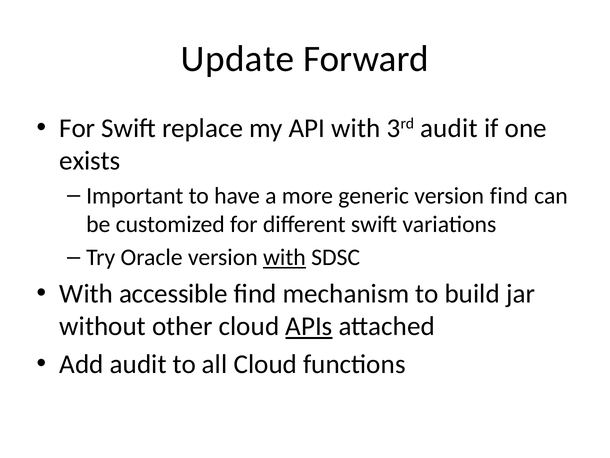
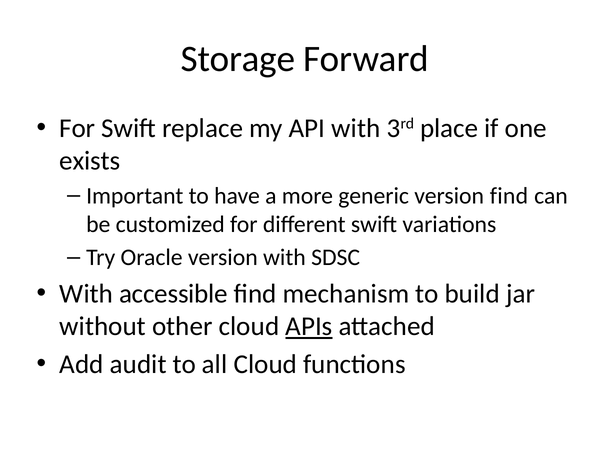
Update: Update -> Storage
3rd audit: audit -> place
with at (284, 257) underline: present -> none
